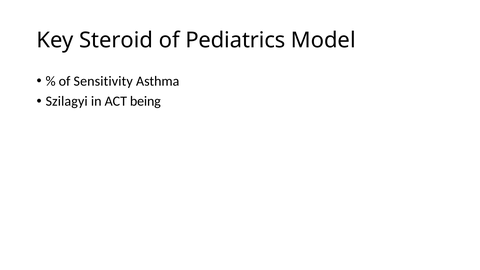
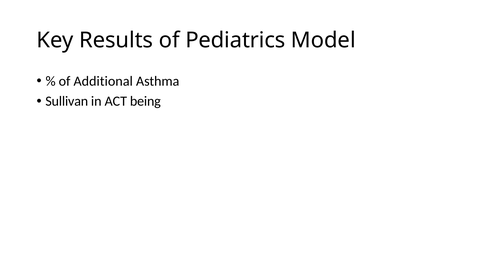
Steroid: Steroid -> Results
Sensitivity: Sensitivity -> Additional
Szilagyi: Szilagyi -> Sullivan
